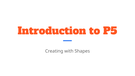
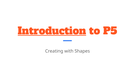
Introduction underline: none -> present
